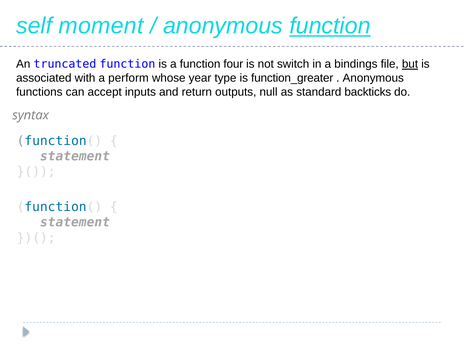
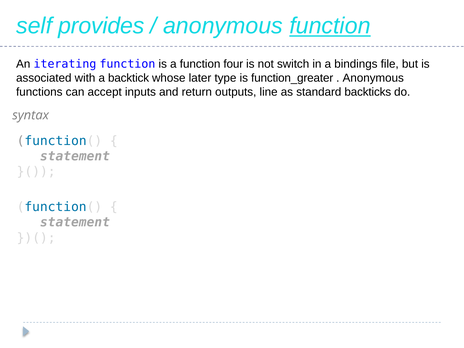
moment: moment -> provides
truncated: truncated -> iterating
but underline: present -> none
perform: perform -> backtick
year: year -> later
null: null -> line
